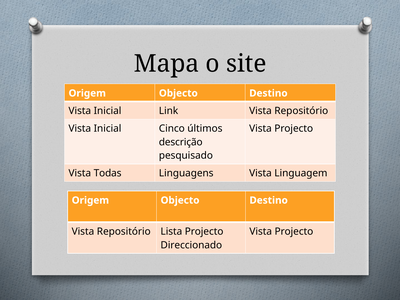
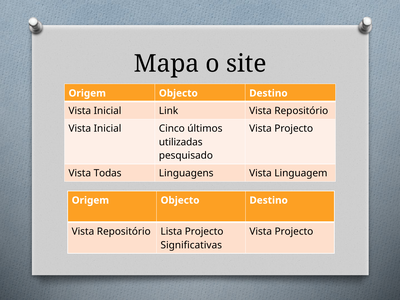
descrição: descrição -> utilizadas
Direccionado: Direccionado -> Significativas
